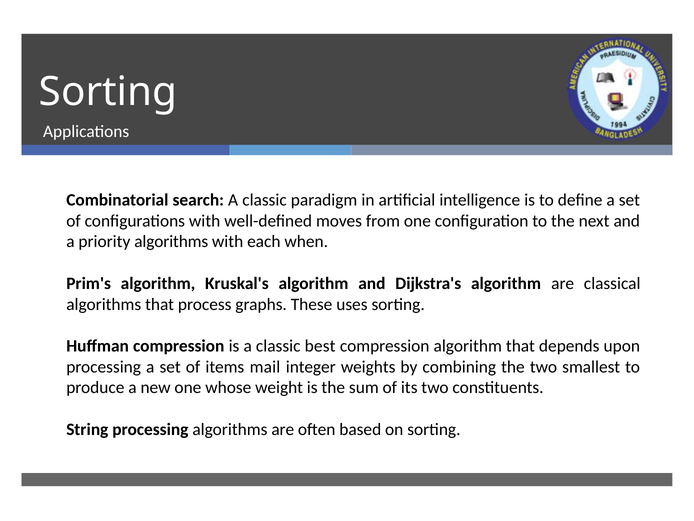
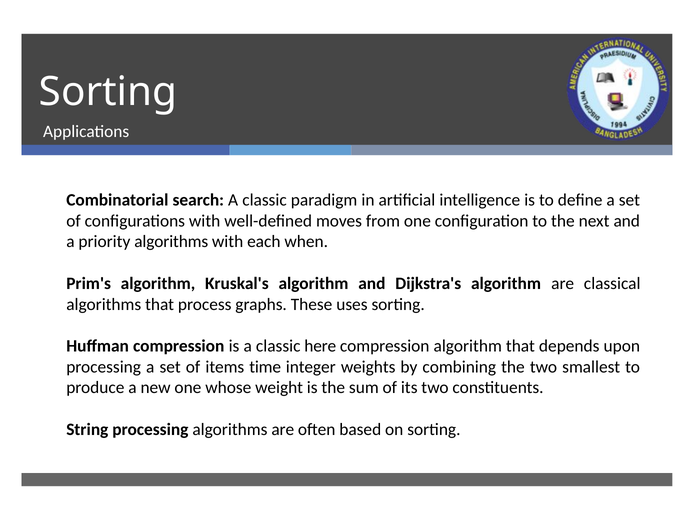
best: best -> here
mail: mail -> time
